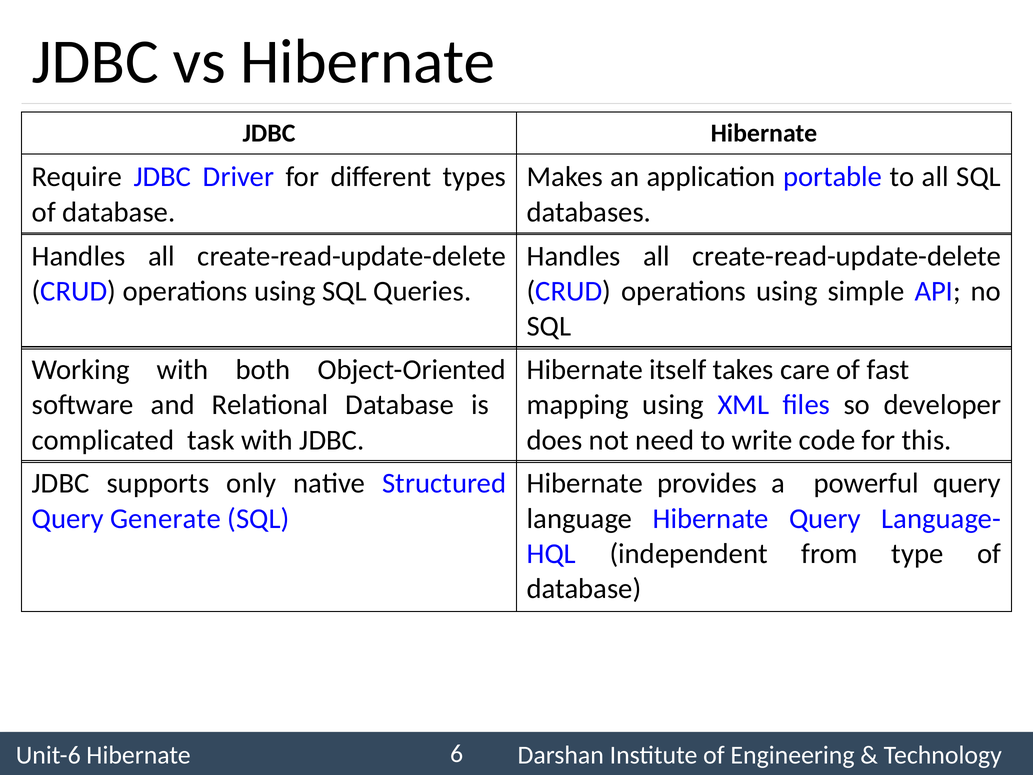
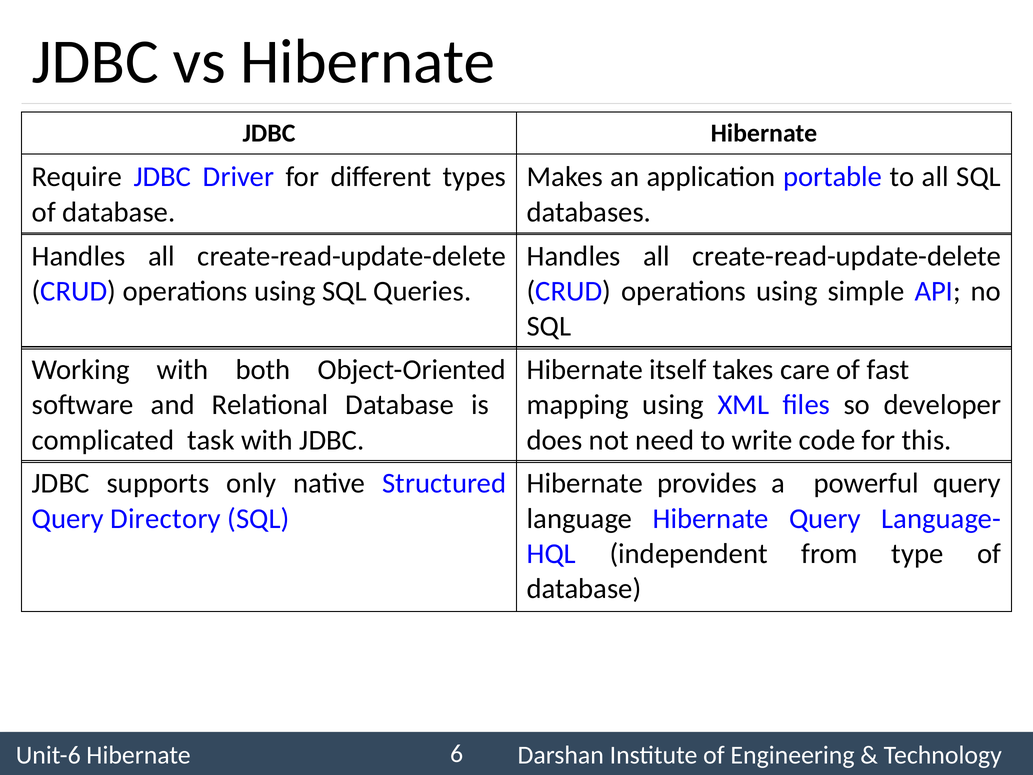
Generate: Generate -> Directory
